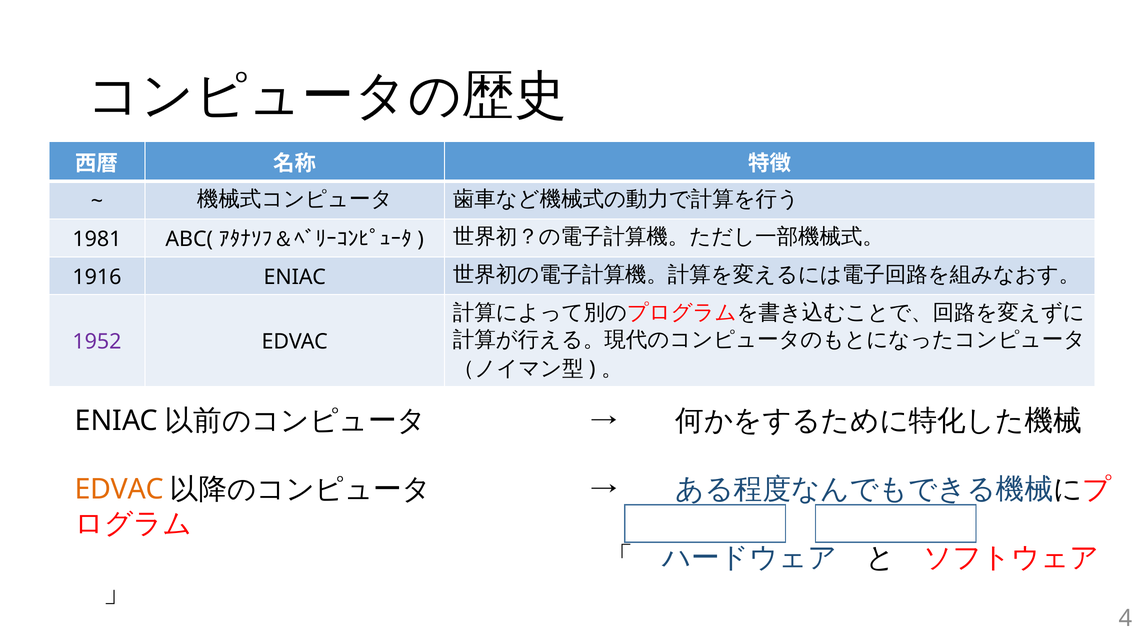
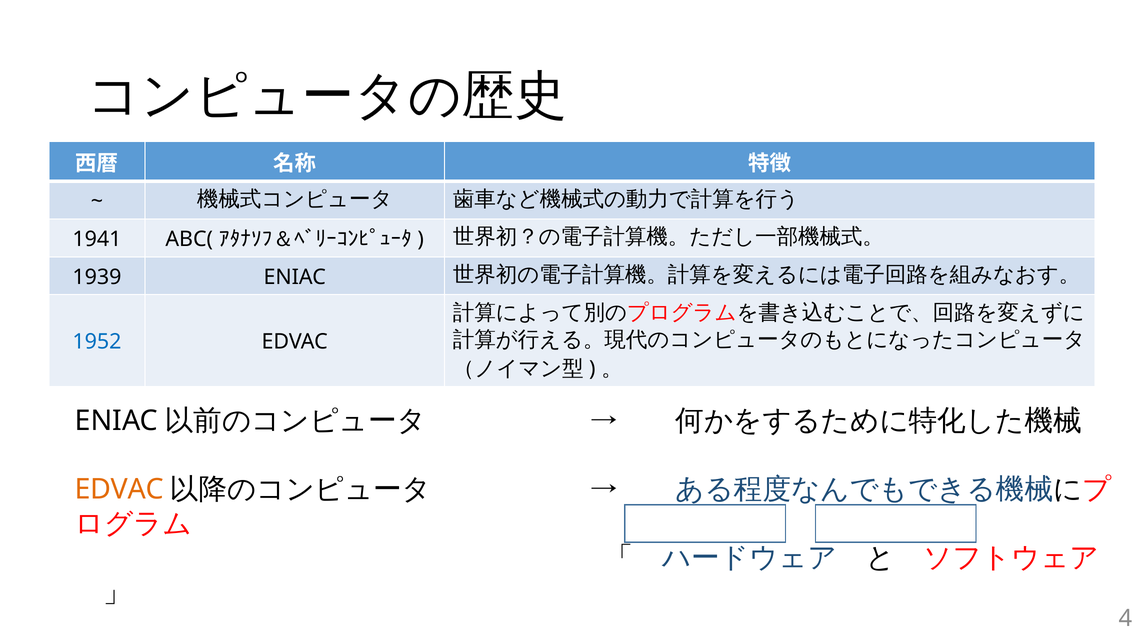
1981: 1981 -> 1941
1916: 1916 -> 1939
1952 colour: purple -> blue
